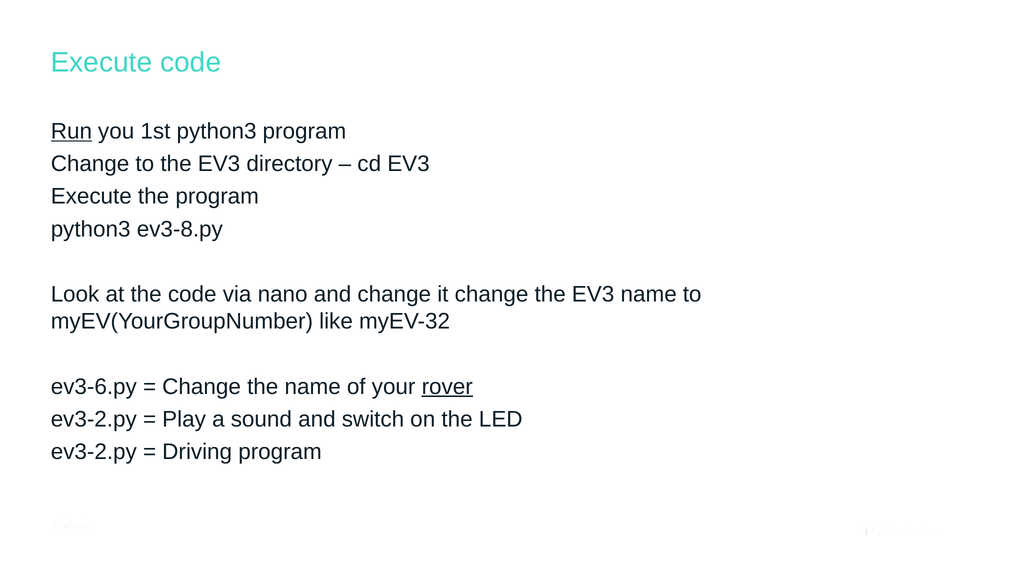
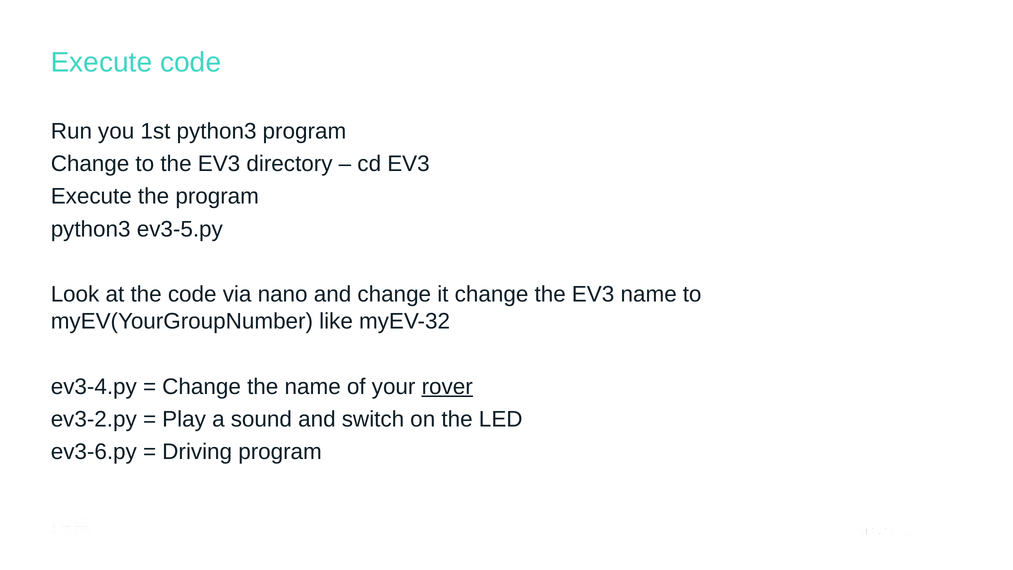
Run underline: present -> none
ev3-8.py: ev3-8.py -> ev3-5.py
ev3-6.py: ev3-6.py -> ev3-4.py
ev3-2.py at (94, 452): ev3-2.py -> ev3-6.py
